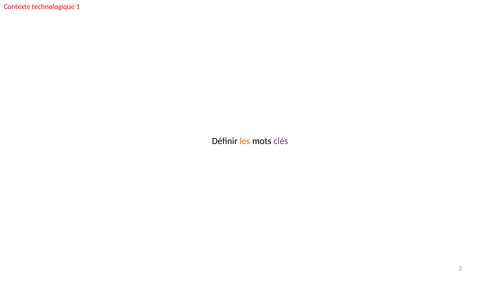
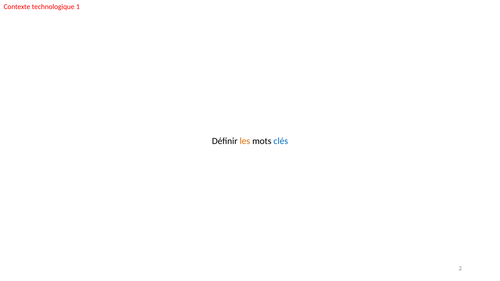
clés colour: purple -> blue
